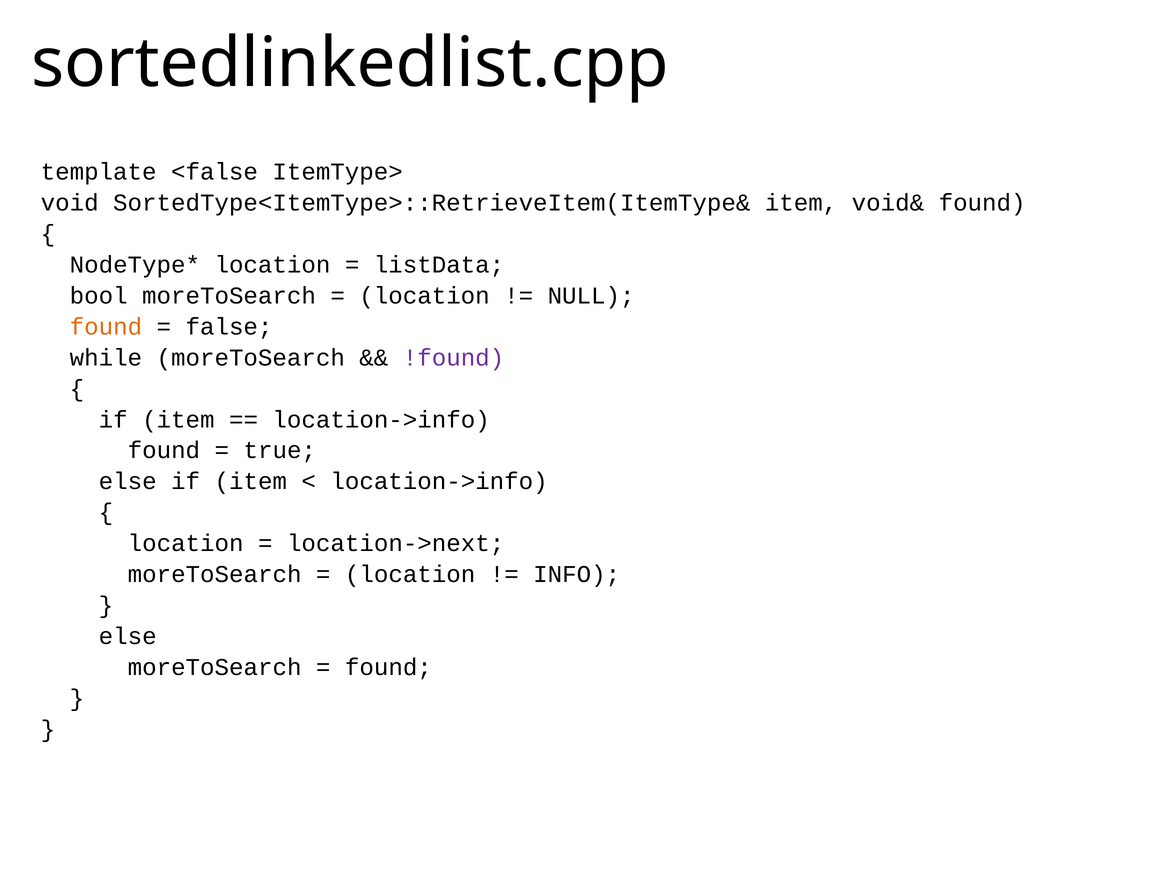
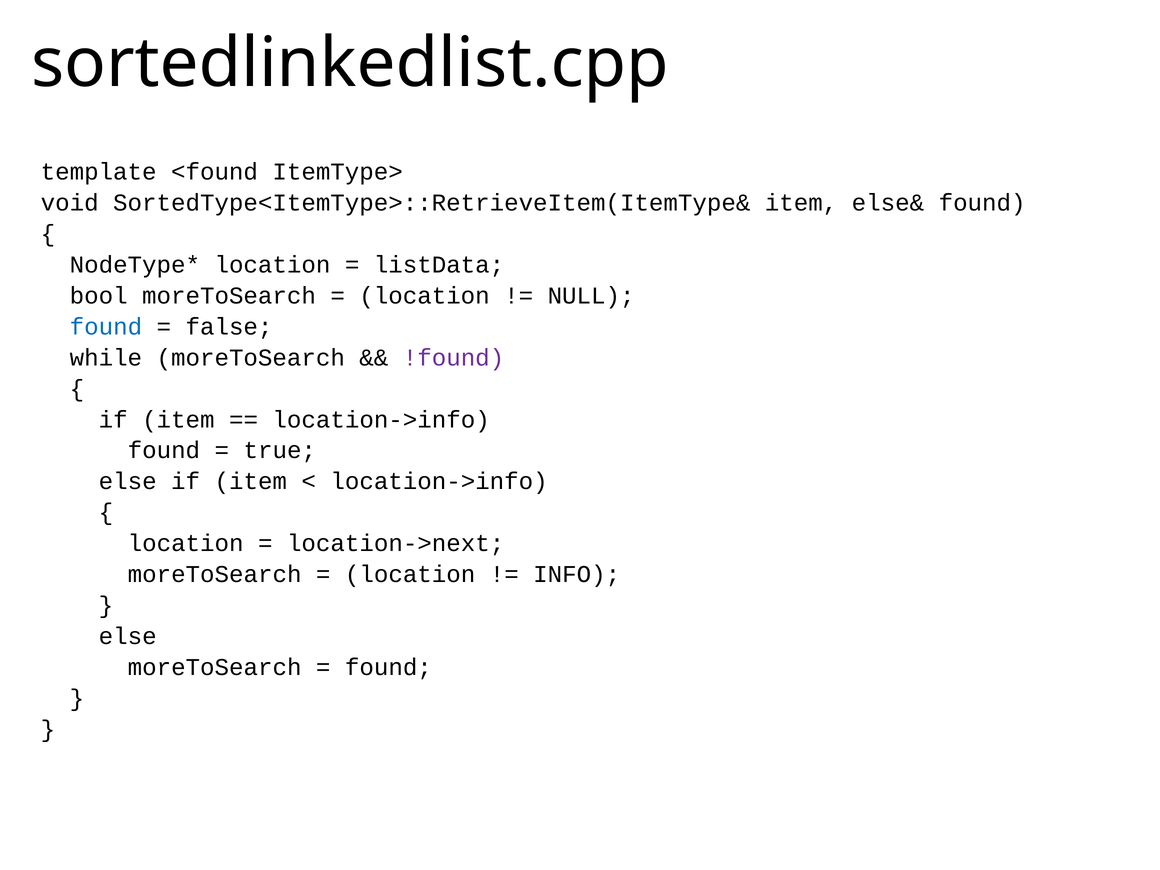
<false: <false -> <found
void&: void& -> else&
found at (106, 327) colour: orange -> blue
